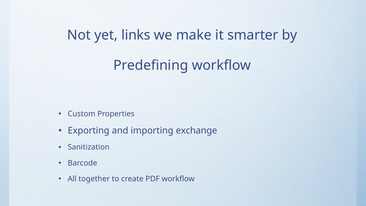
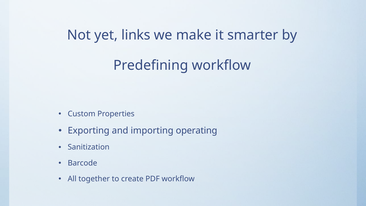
exchange: exchange -> operating
